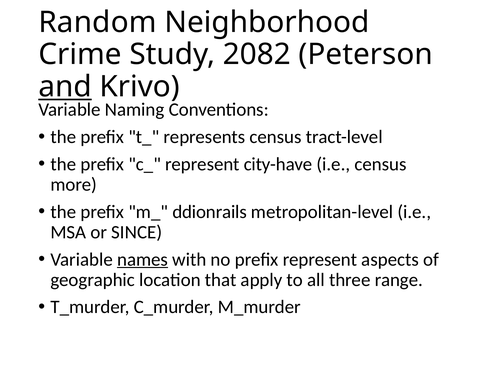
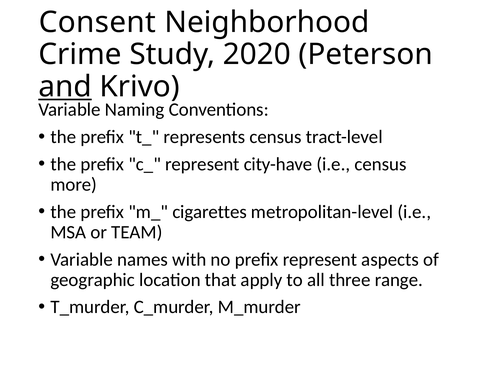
Random: Random -> Consent
2082: 2082 -> 2020
ddionrails: ddionrails -> cigarettes
SINCE: SINCE -> TEAM
names underline: present -> none
